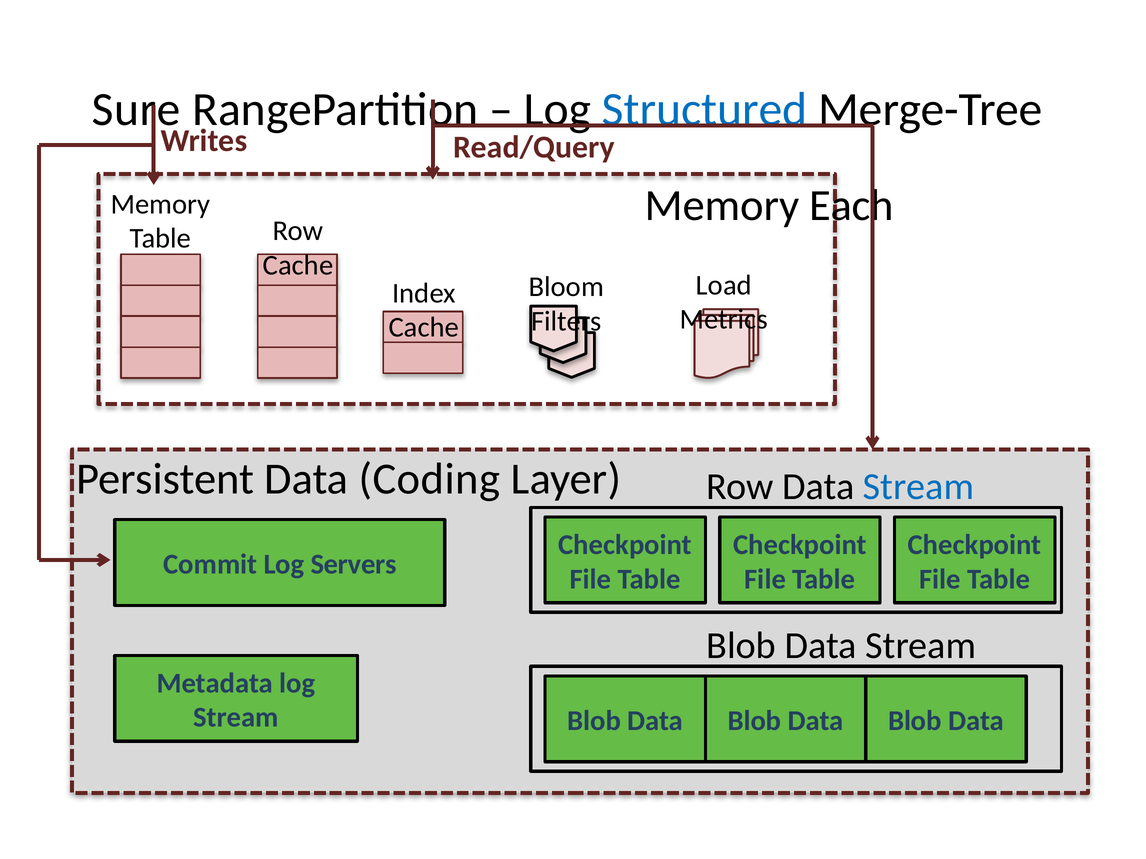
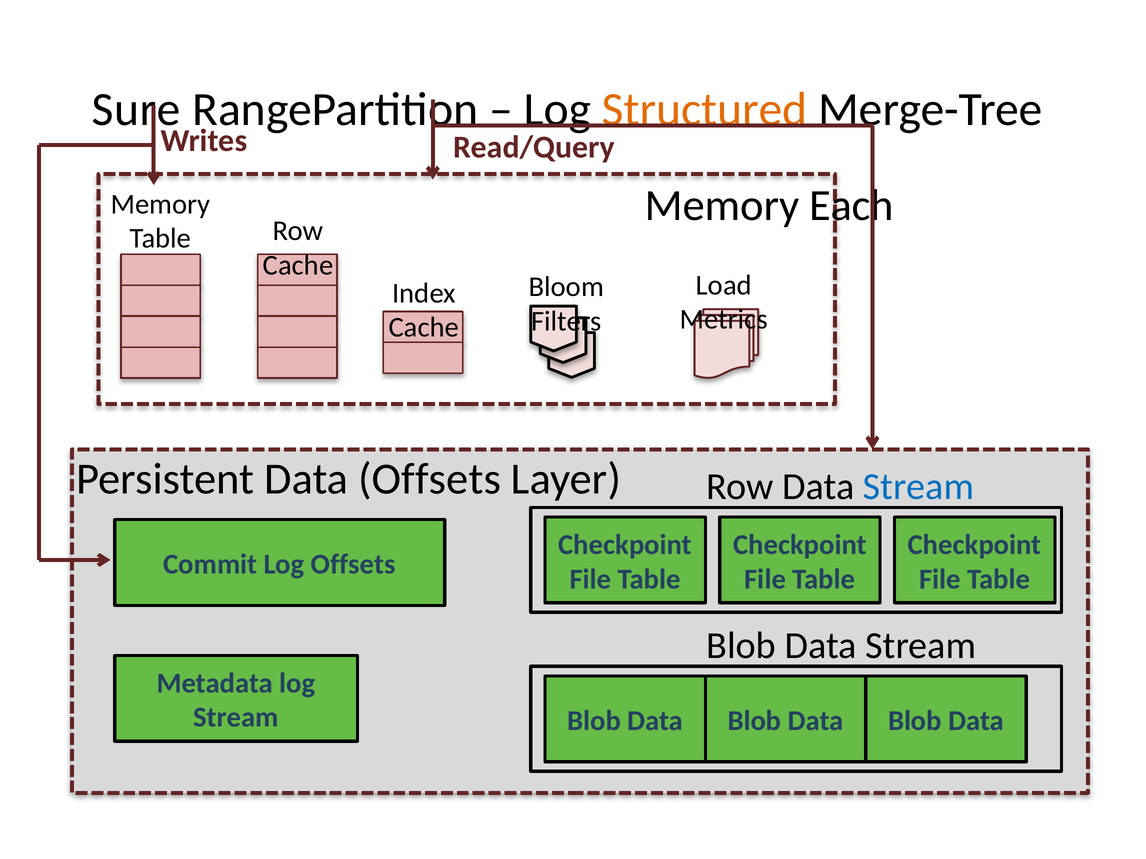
Structured colour: blue -> orange
Data Coding: Coding -> Offsets
Log Servers: Servers -> Offsets
